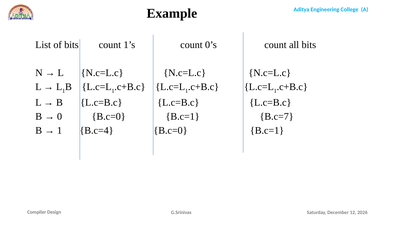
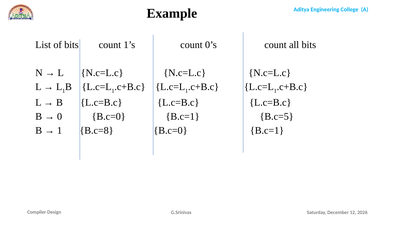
B.c=7: B.c=7 -> B.c=5
B.c=4: B.c=4 -> B.c=8
